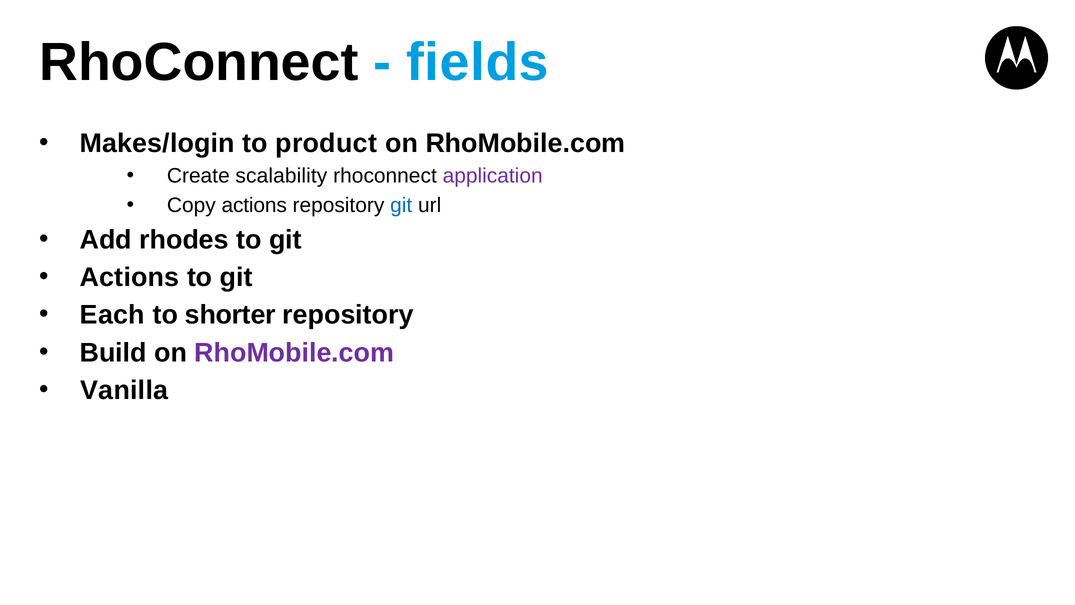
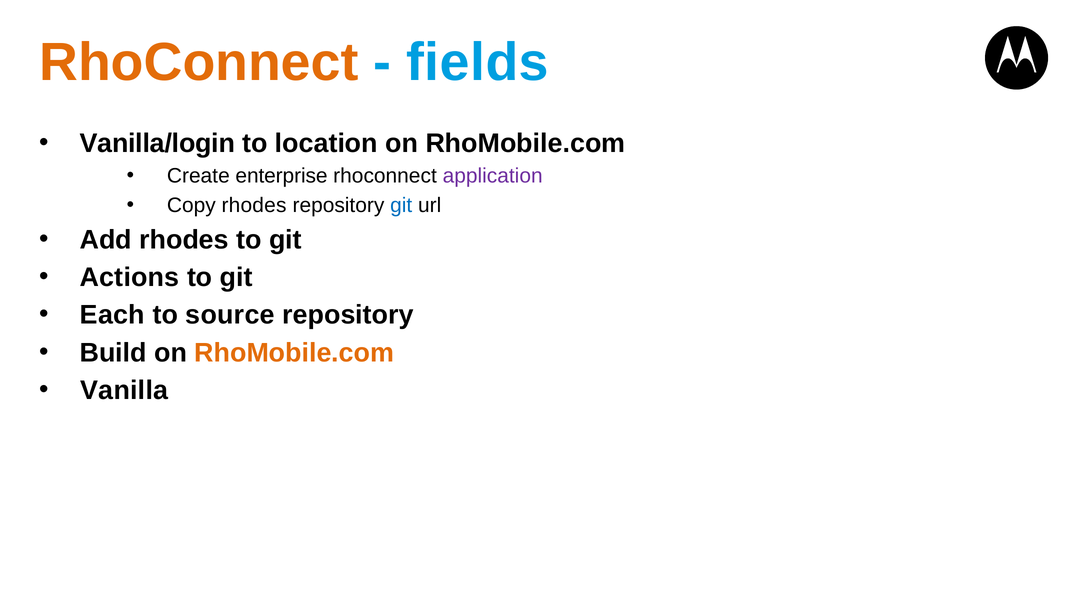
RhoConnect at (199, 62) colour: black -> orange
Makes/login: Makes/login -> Vanilla/login
product: product -> location
scalability: scalability -> enterprise
Copy actions: actions -> rhodes
shorter: shorter -> source
RhoMobile.com at (294, 352) colour: purple -> orange
